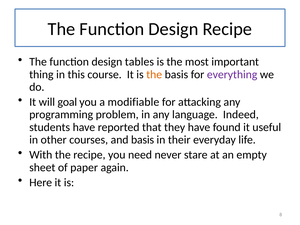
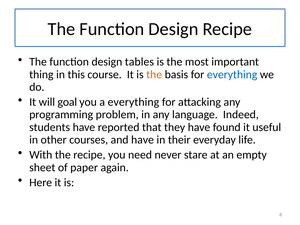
everything at (232, 74) colour: purple -> blue
a modifiable: modifiable -> everything
and basis: basis -> have
